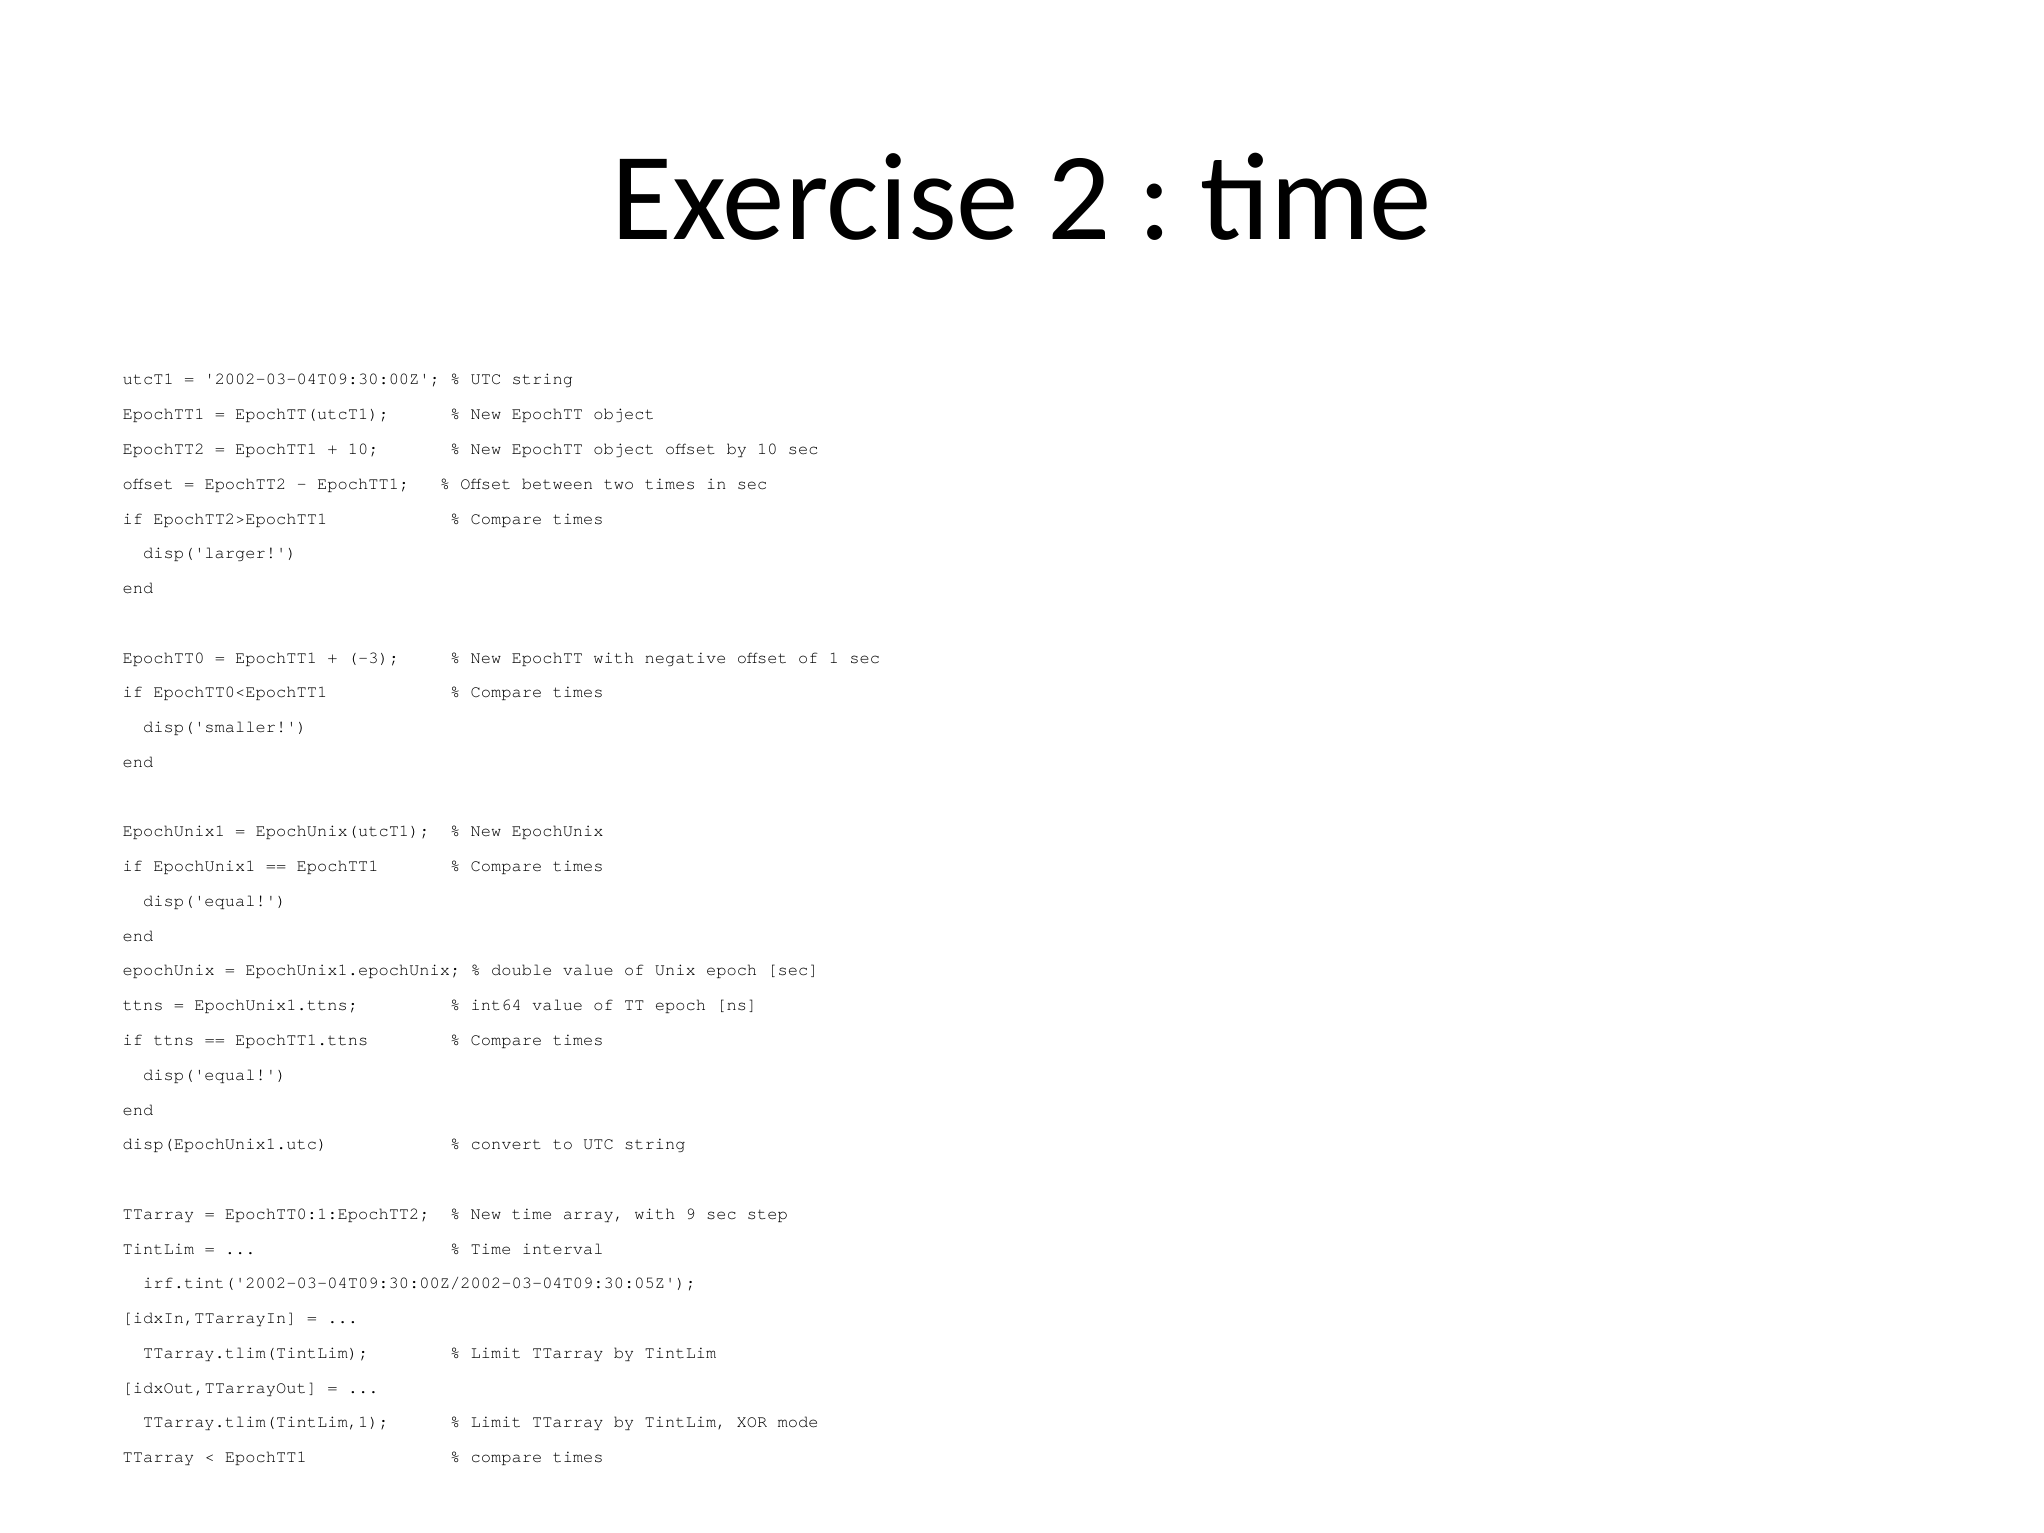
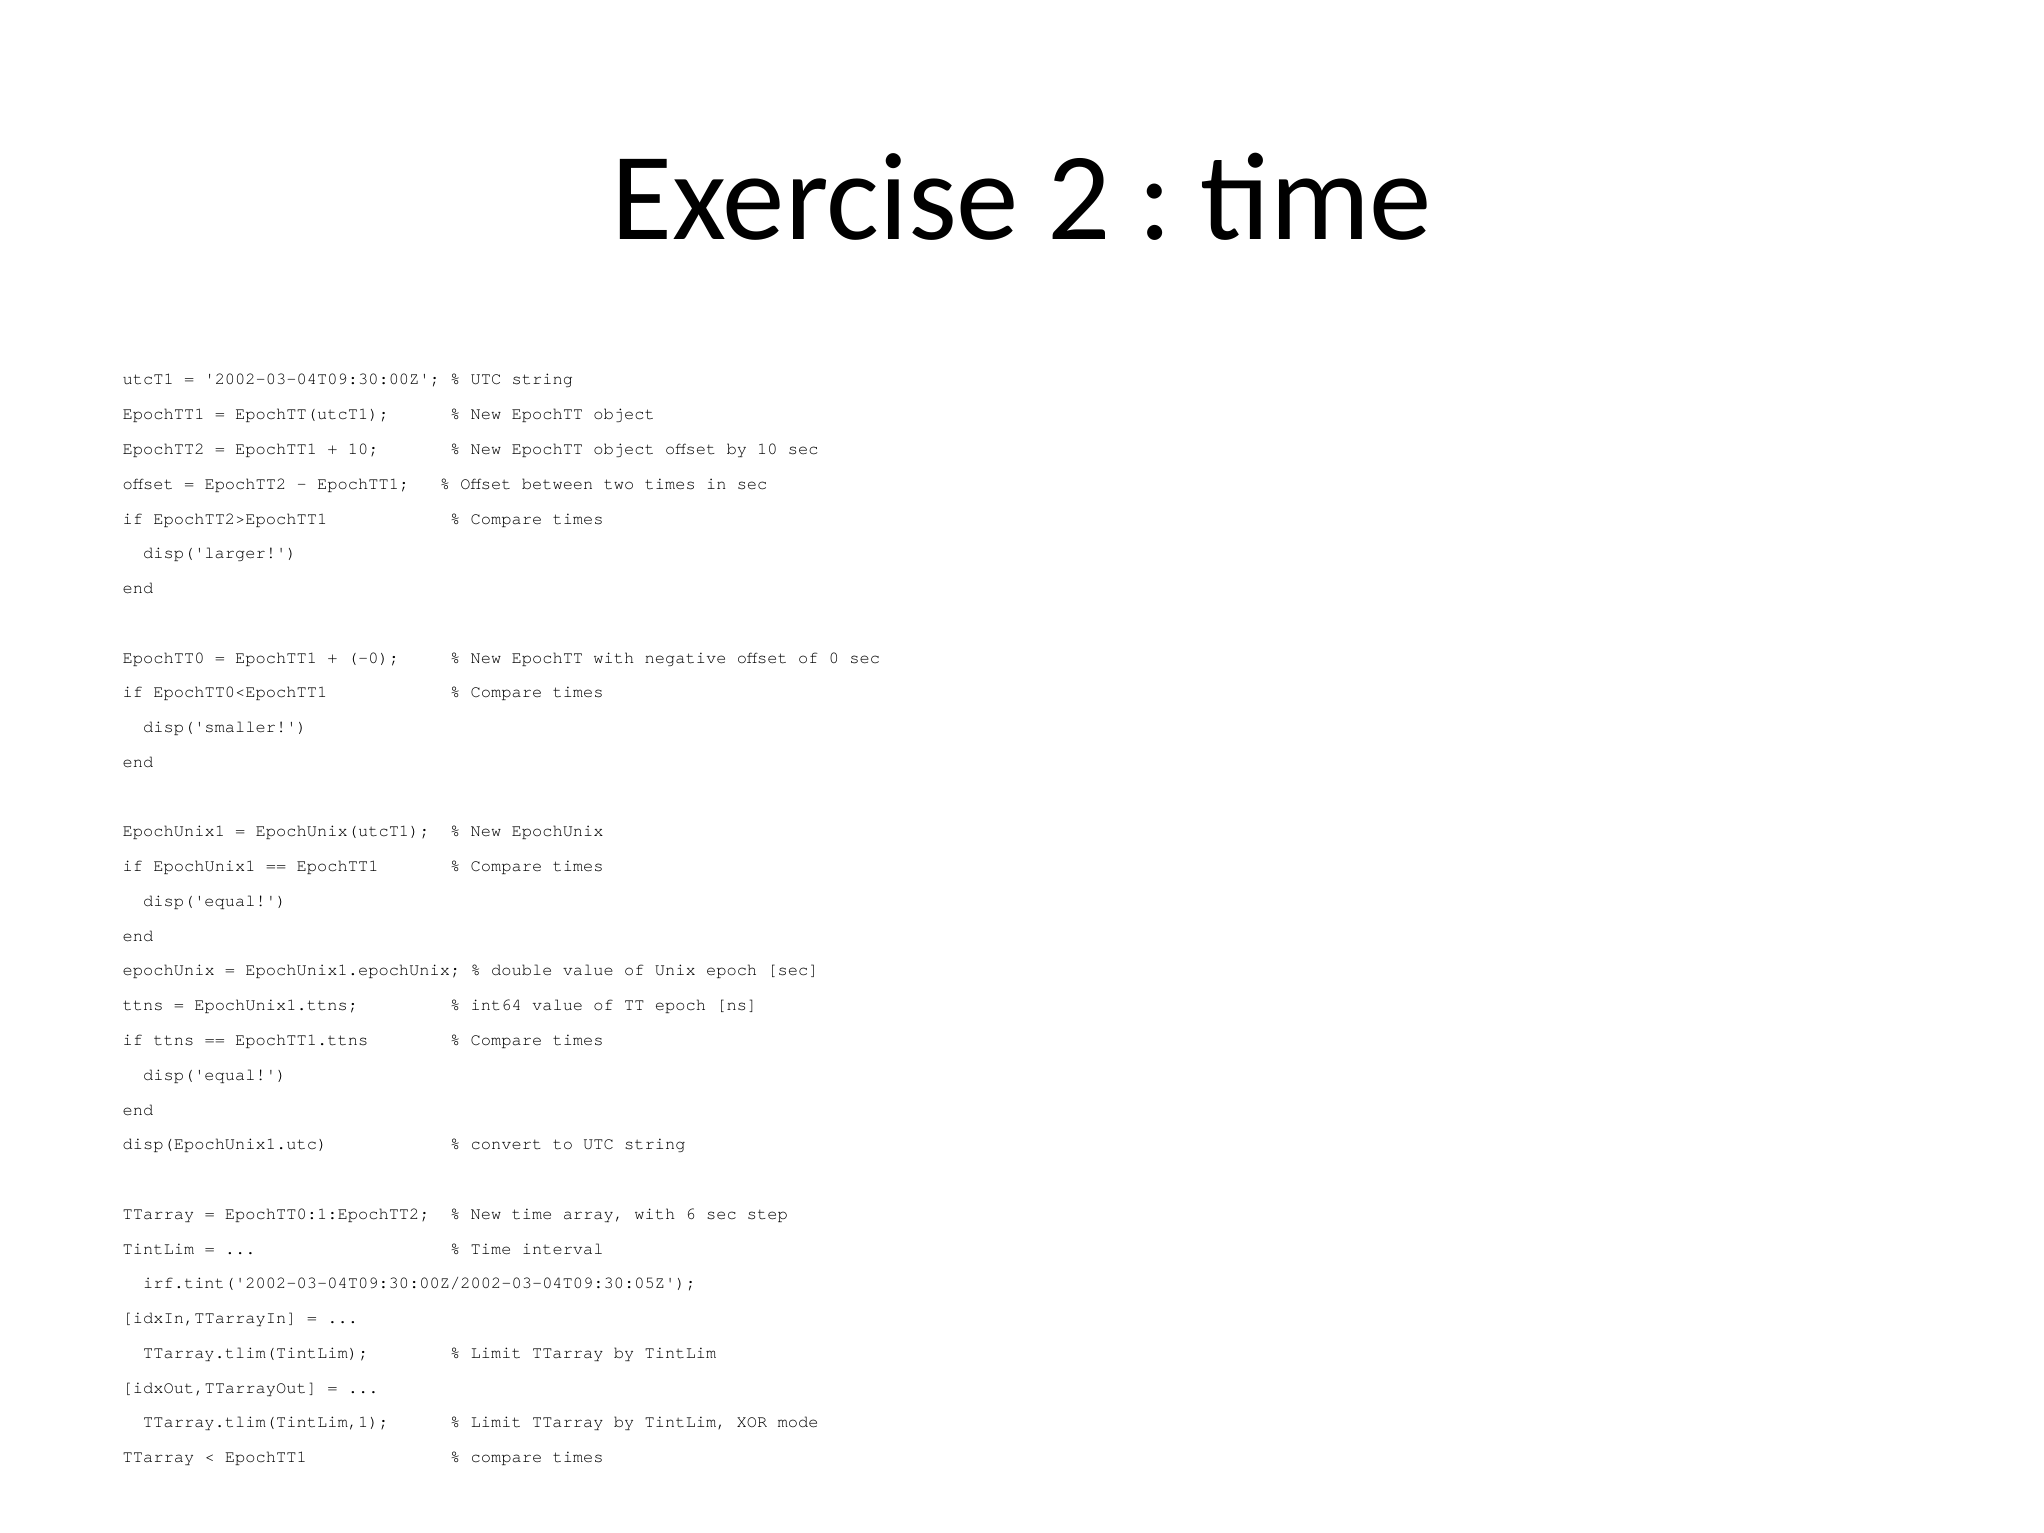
-3: -3 -> -0
1: 1 -> 0
9: 9 -> 6
